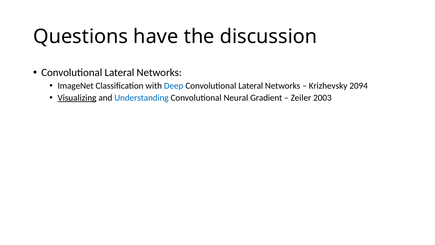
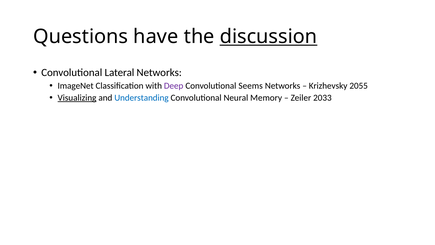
discussion underline: none -> present
Deep colour: blue -> purple
Lateral at (251, 86): Lateral -> Seems
2094: 2094 -> 2055
Gradient: Gradient -> Memory
2003: 2003 -> 2033
